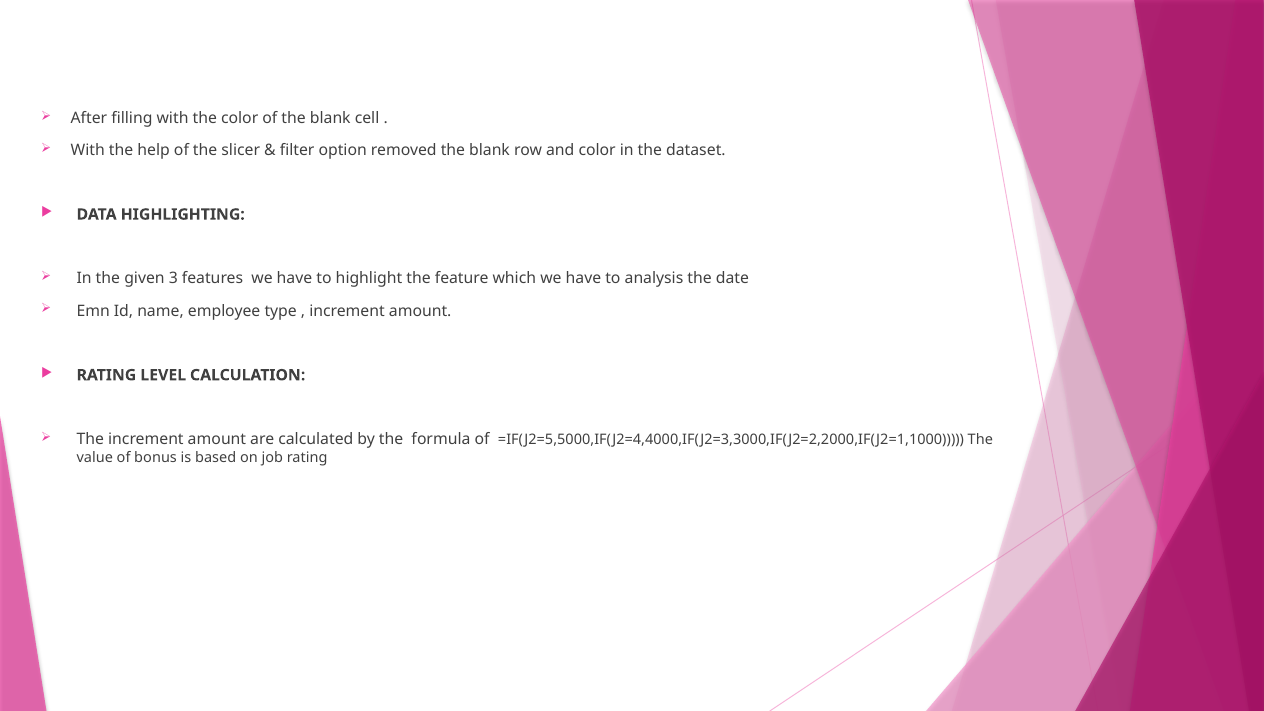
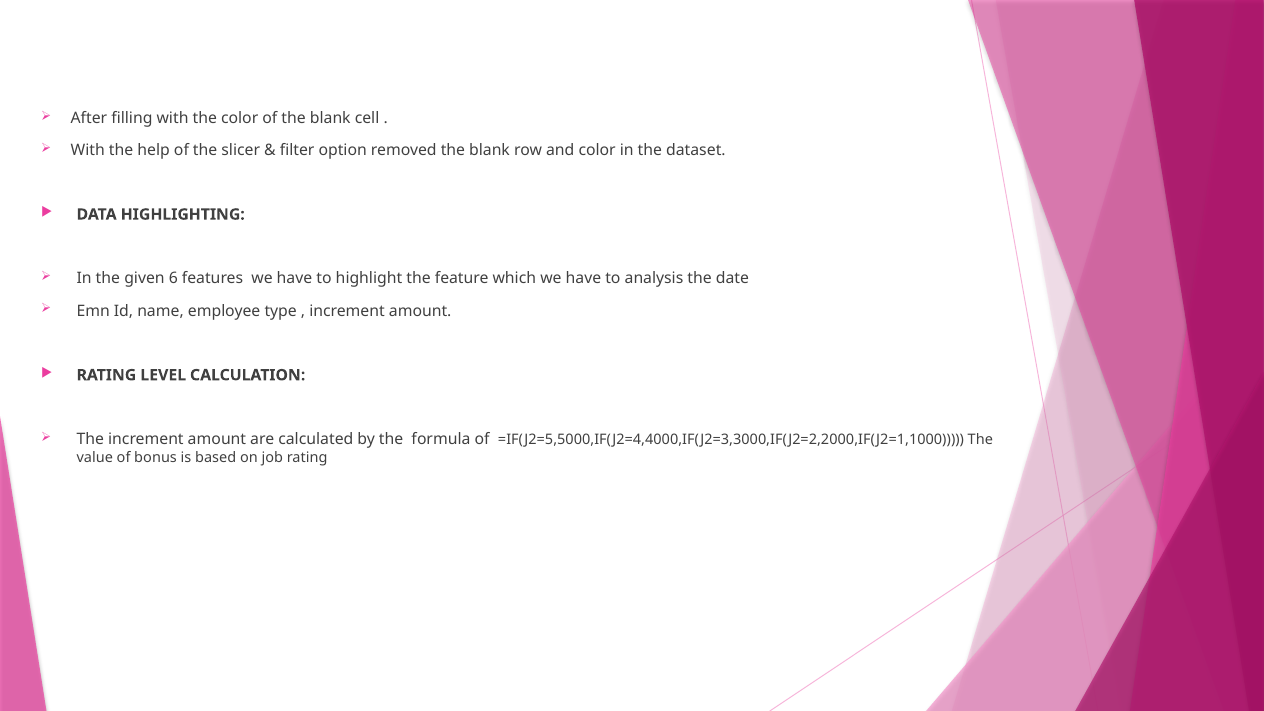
3: 3 -> 6
